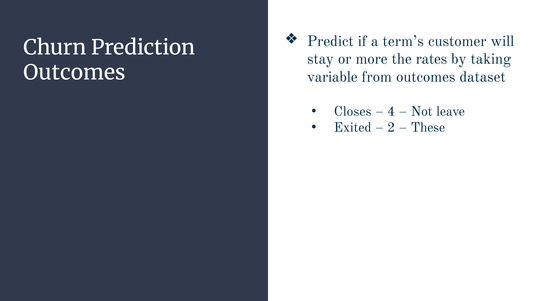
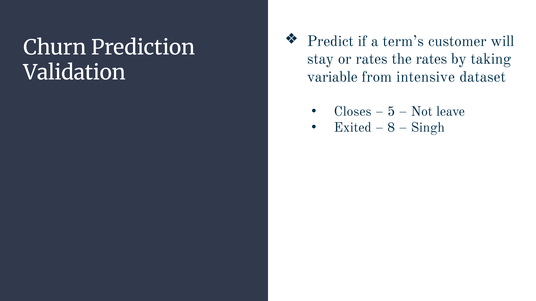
or more: more -> rates
Outcomes at (74, 73): Outcomes -> Validation
from outcomes: outcomes -> intensive
4: 4 -> 5
2: 2 -> 8
These: These -> Singh
